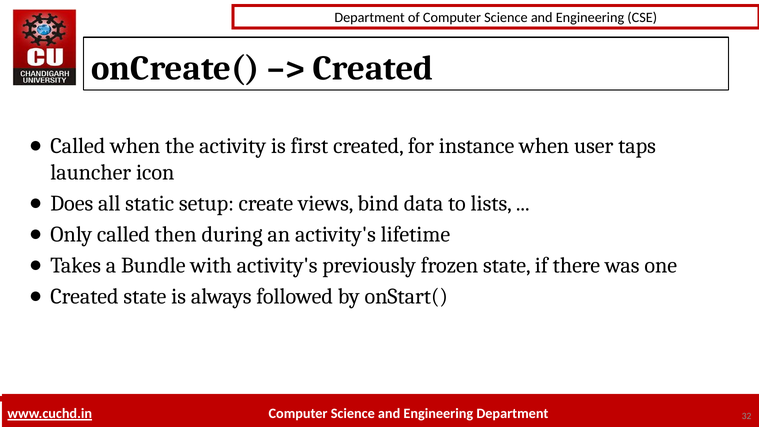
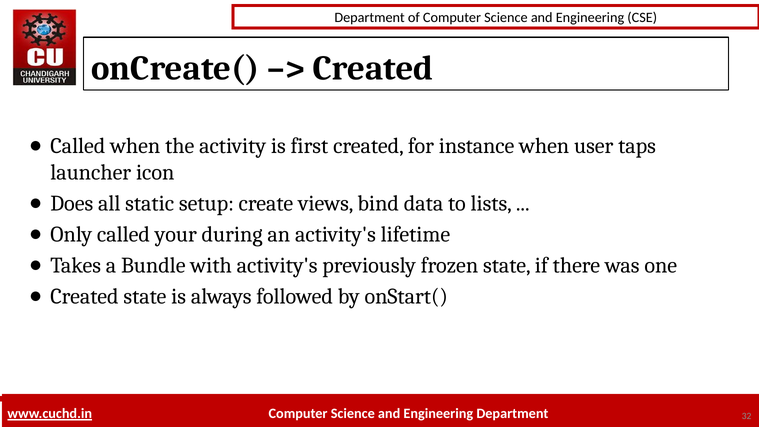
then: then -> your
